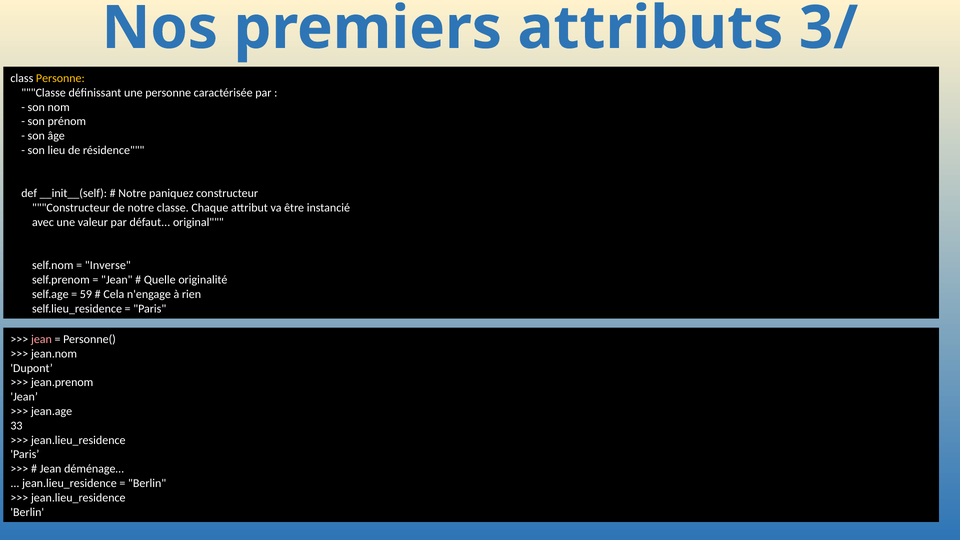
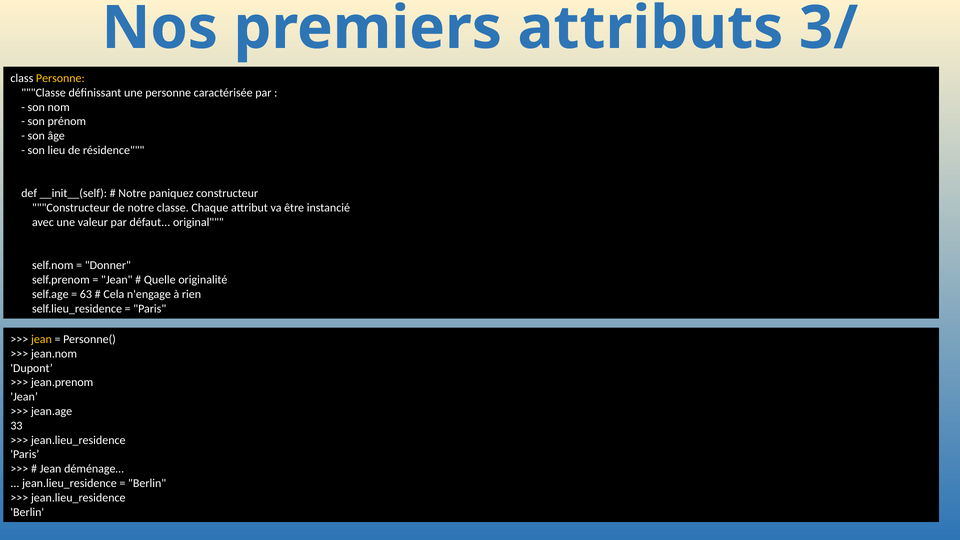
Inverse: Inverse -> Donner
59: 59 -> 63
jean at (41, 339) colour: pink -> yellow
